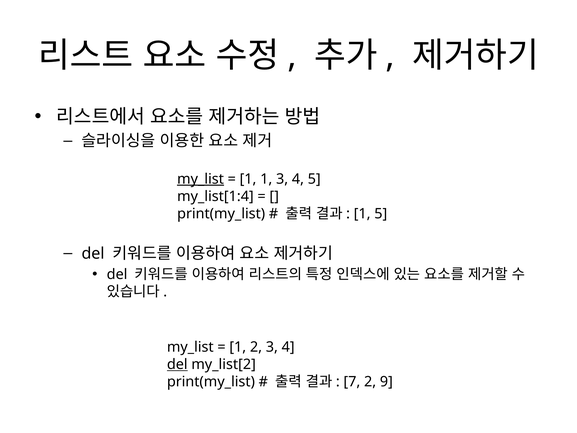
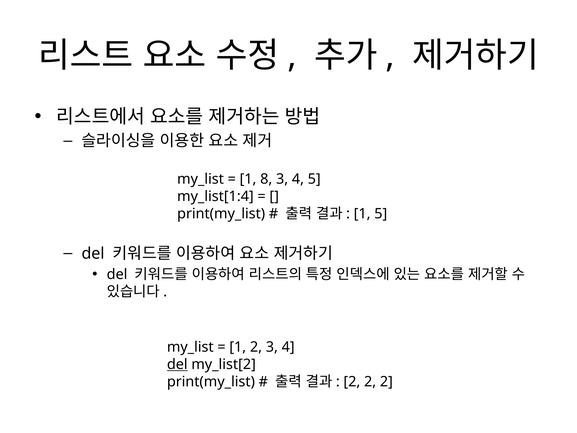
my_list at (201, 179) underline: present -> none
1 1: 1 -> 8
7 at (352, 382): 7 -> 2
9 at (386, 382): 9 -> 2
